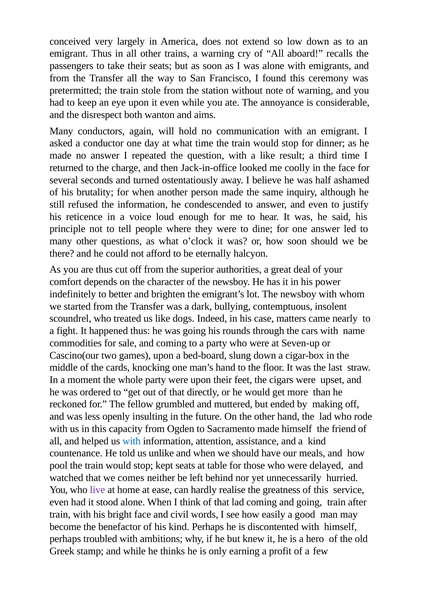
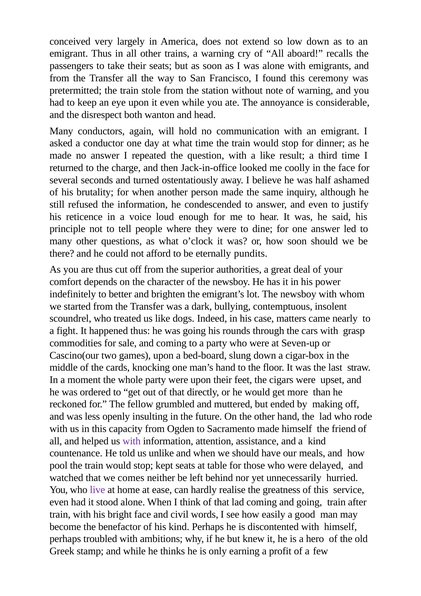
aims: aims -> head
halcyon: halcyon -> pundits
name: name -> grasp
with at (132, 441) colour: blue -> purple
